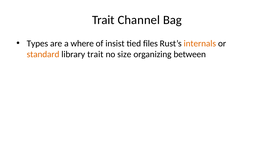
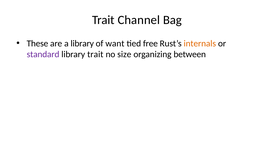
Types: Types -> These
a where: where -> library
insist: insist -> want
files: files -> free
standard colour: orange -> purple
